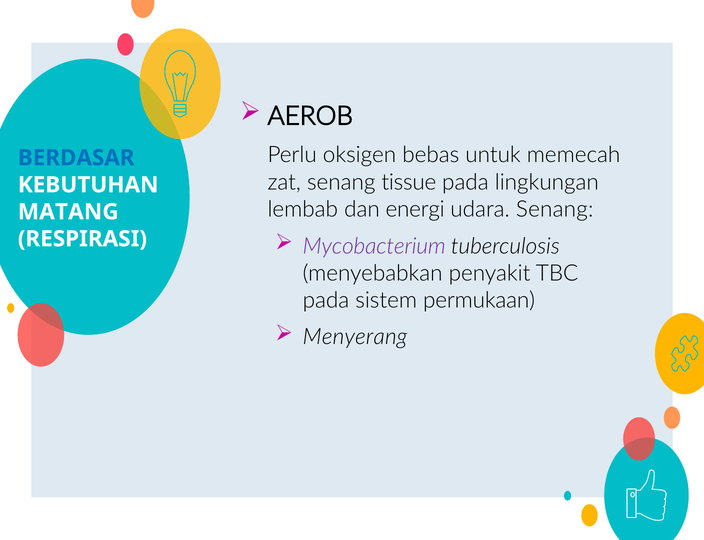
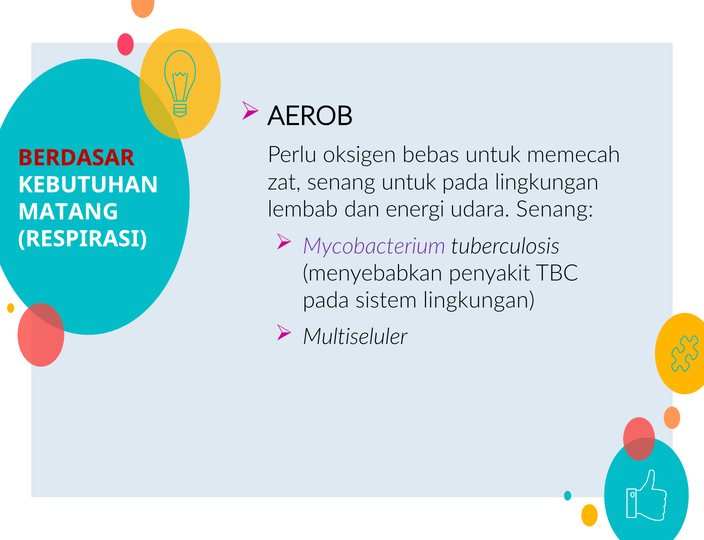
BERDASAR colour: blue -> red
senang tissue: tissue -> untuk
sistem permukaan: permukaan -> lingkungan
Menyerang: Menyerang -> Multiseluler
